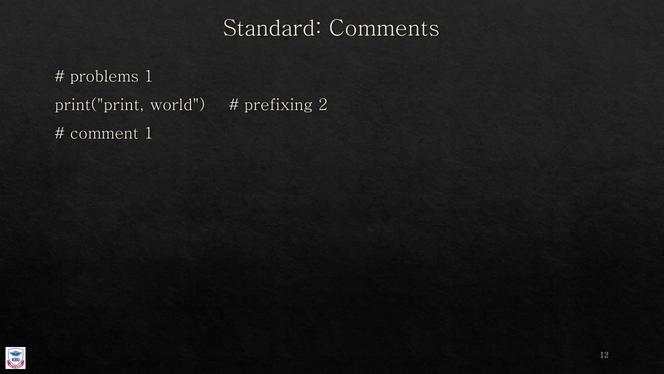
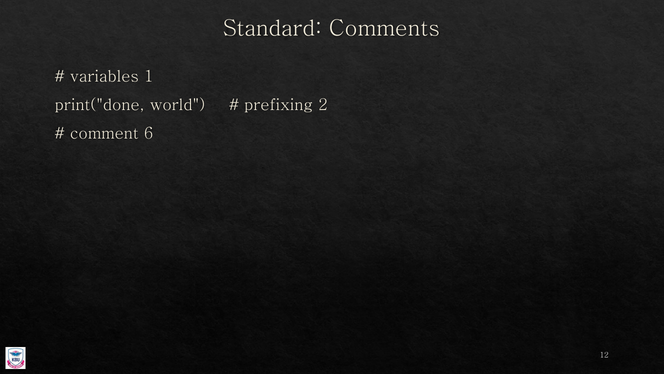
problems: problems -> variables
print("print: print("print -> print("done
comment 1: 1 -> 6
